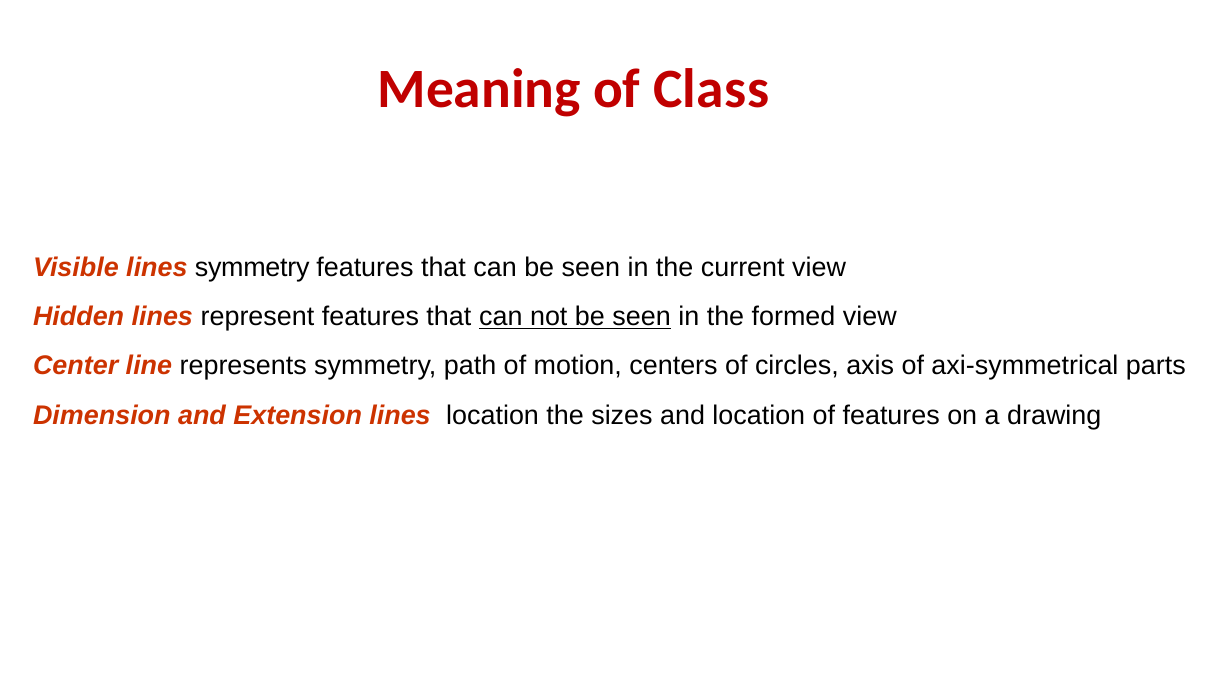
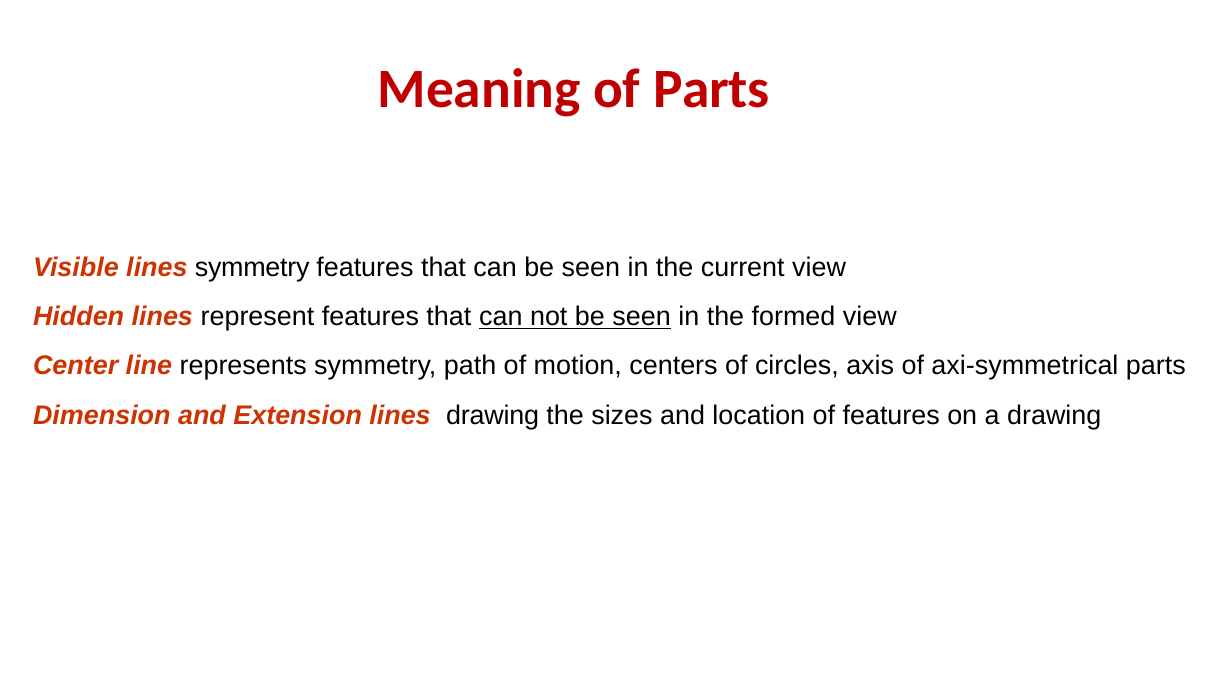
of Class: Class -> Parts
lines location: location -> drawing
